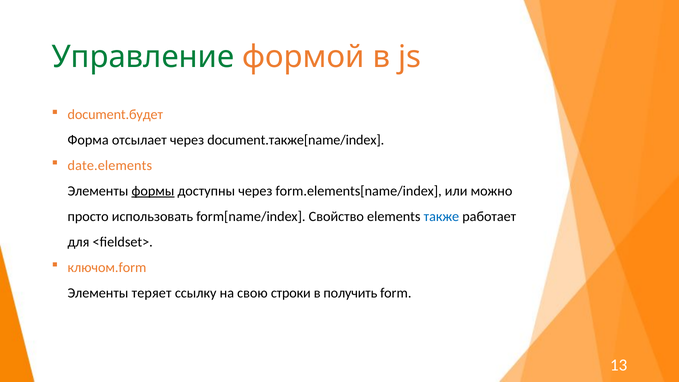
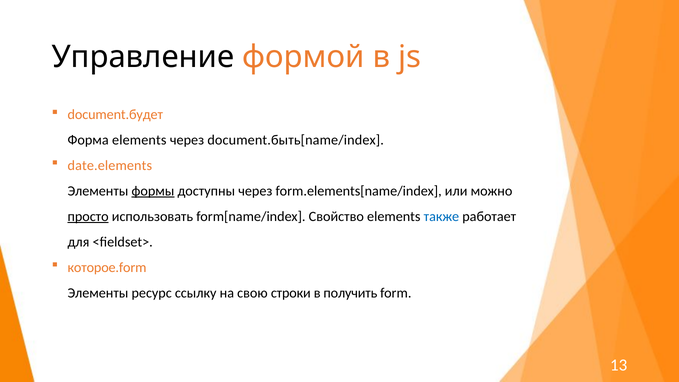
Управление colour: green -> black
Форма отсылает: отсылает -> elements
document.также[name/index: document.также[name/index -> document.быть[name/index
просто underline: none -> present
ключом.form: ключом.form -> которое.form
теряет: теряет -> ресурс
